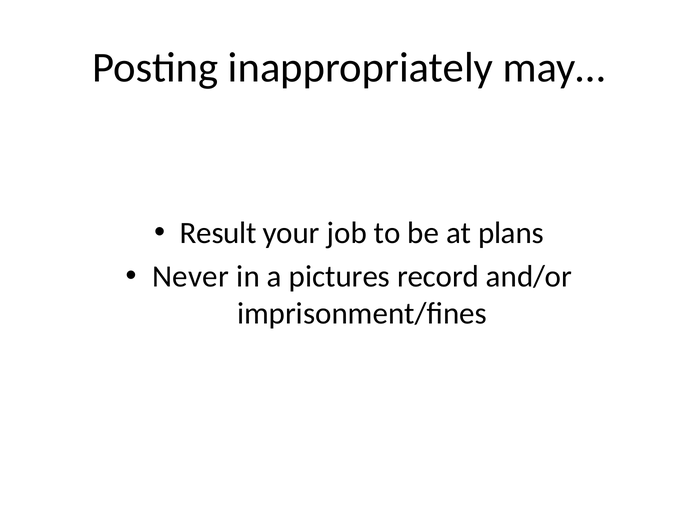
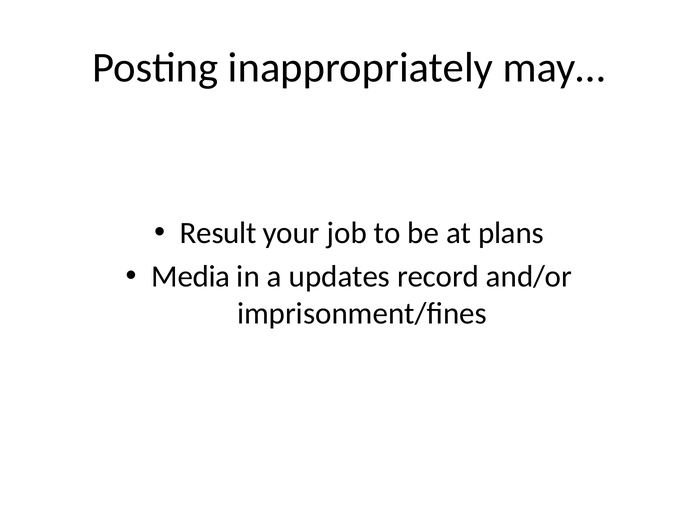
Never: Never -> Media
pictures: pictures -> updates
